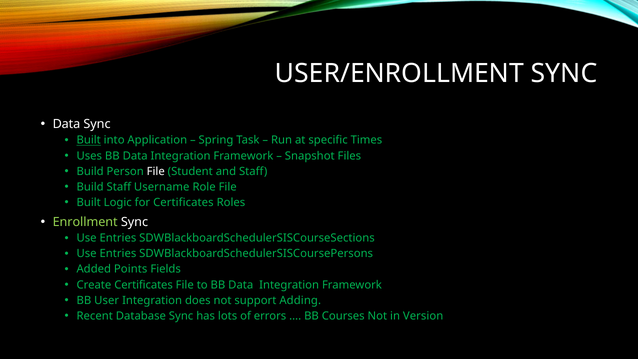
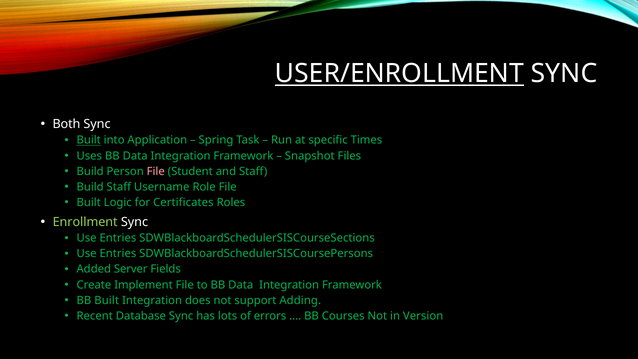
USER/ENROLLMENT underline: none -> present
Data at (66, 124): Data -> Both
File at (156, 171) colour: white -> pink
Points: Points -> Server
Create Certificates: Certificates -> Implement
BB User: User -> Built
